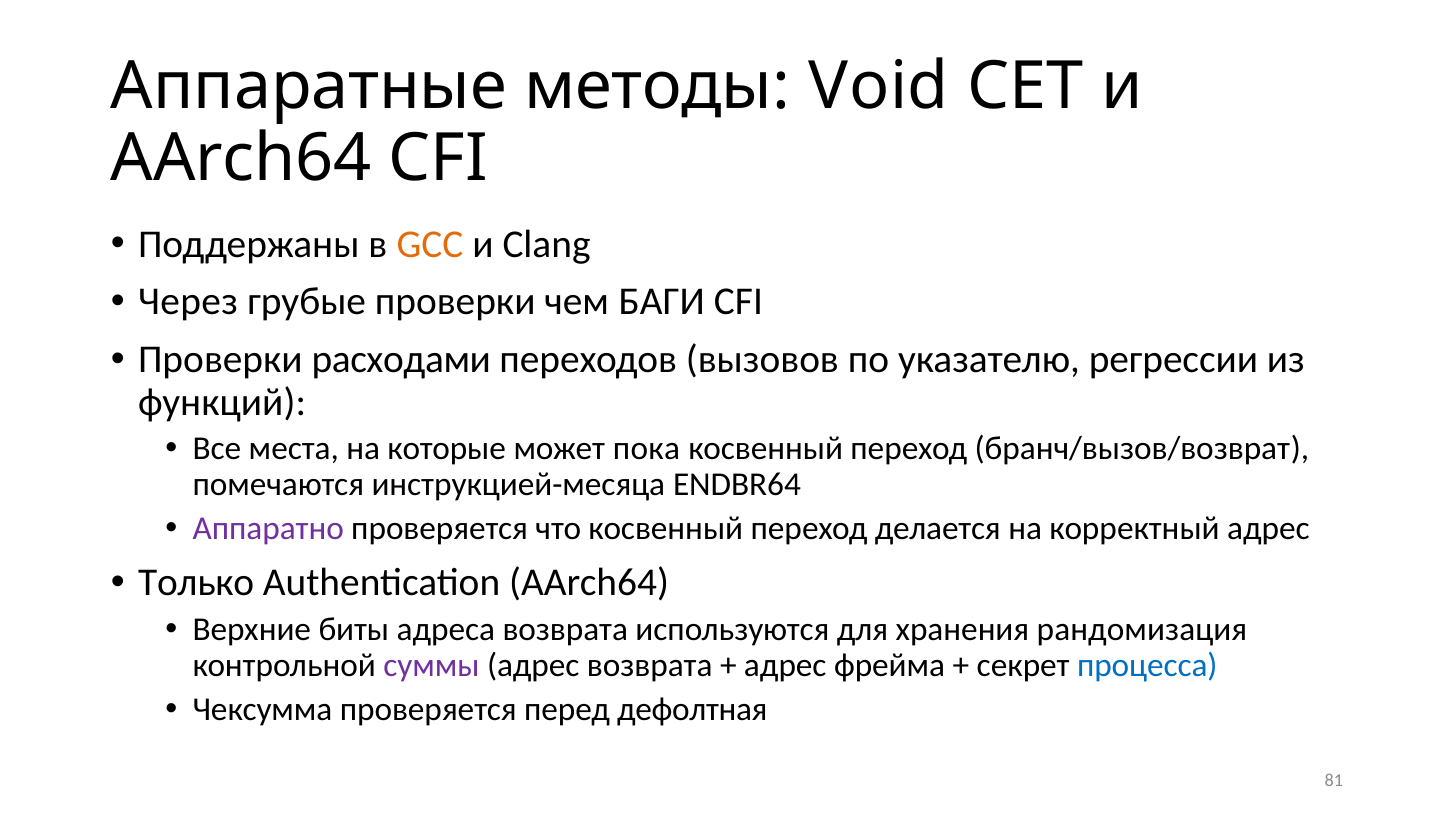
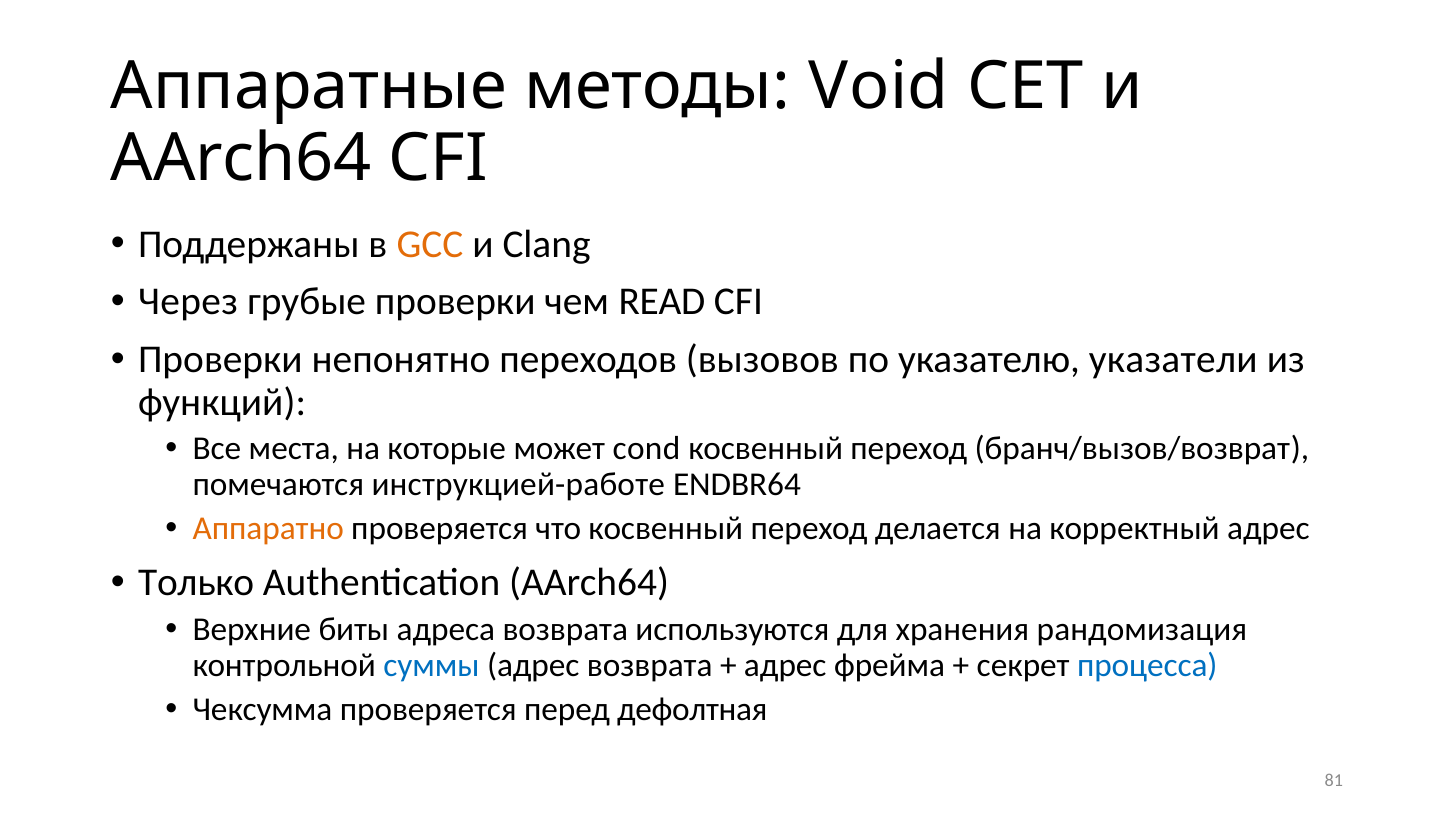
БАГИ: БАГИ -> READ
расходами: расходами -> непонятно
регрессии: регрессии -> указатели
пока: пока -> cond
инструкцией-месяца: инструкцией-месяца -> инструкцией-работе
Аппаратно colour: purple -> orange
суммы colour: purple -> blue
